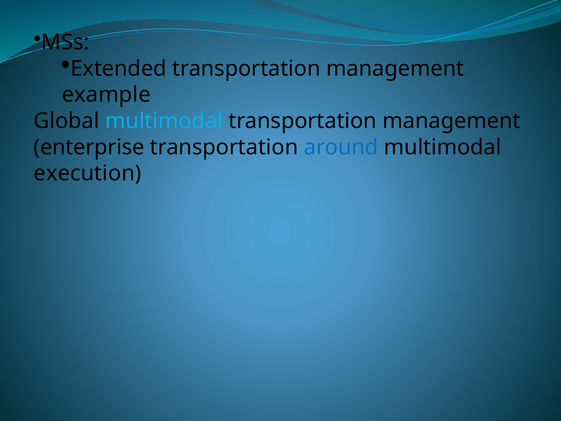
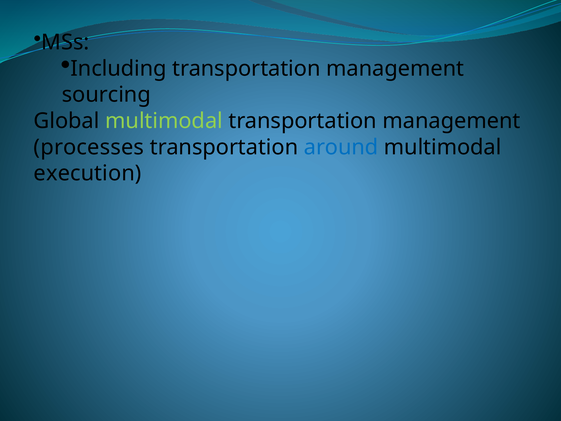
Extended: Extended -> Including
example: example -> sourcing
multimodal at (164, 121) colour: light blue -> light green
enterprise: enterprise -> processes
